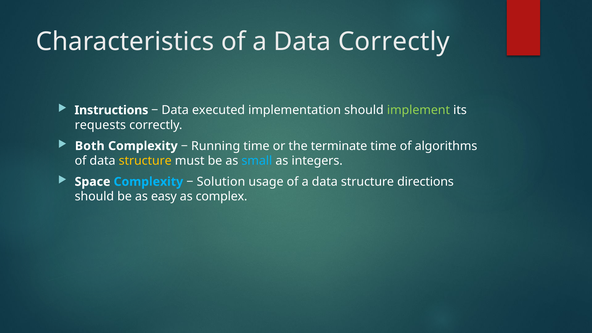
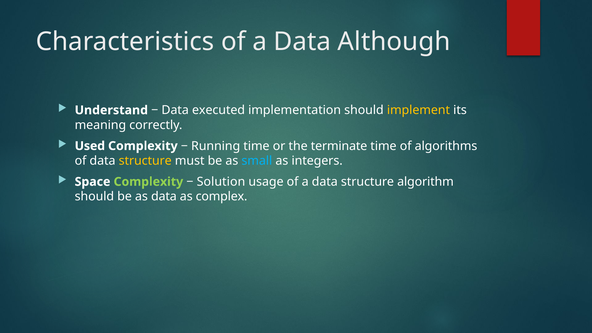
Data Correctly: Correctly -> Although
Instructions: Instructions -> Understand
implement colour: light green -> yellow
requests: requests -> meaning
Both: Both -> Used
Complexity at (148, 182) colour: light blue -> light green
directions: directions -> algorithm
as easy: easy -> data
